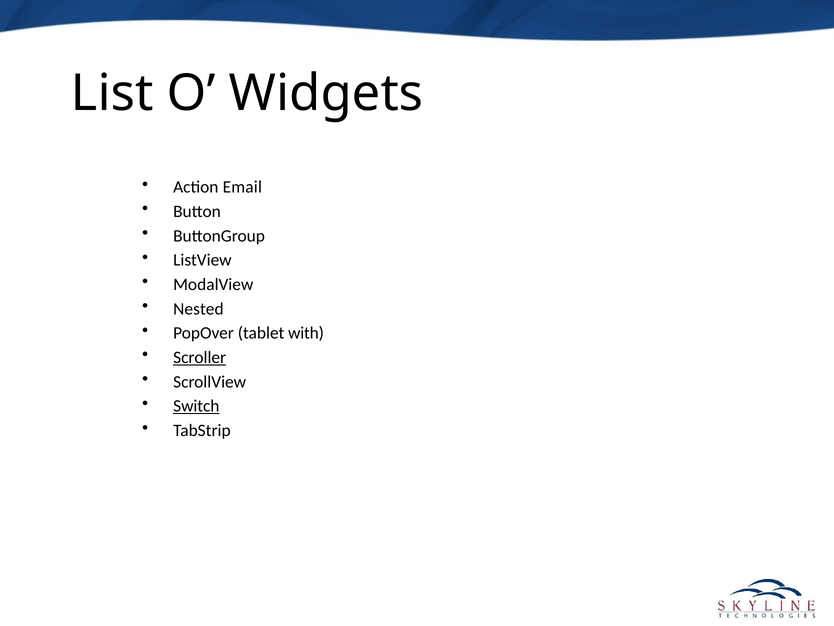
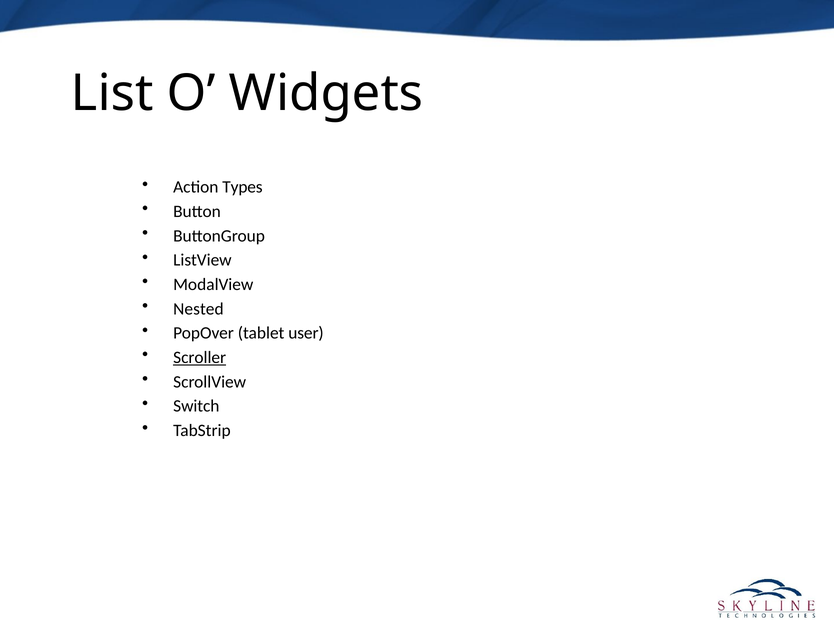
Email: Email -> Types
with: with -> user
Switch underline: present -> none
